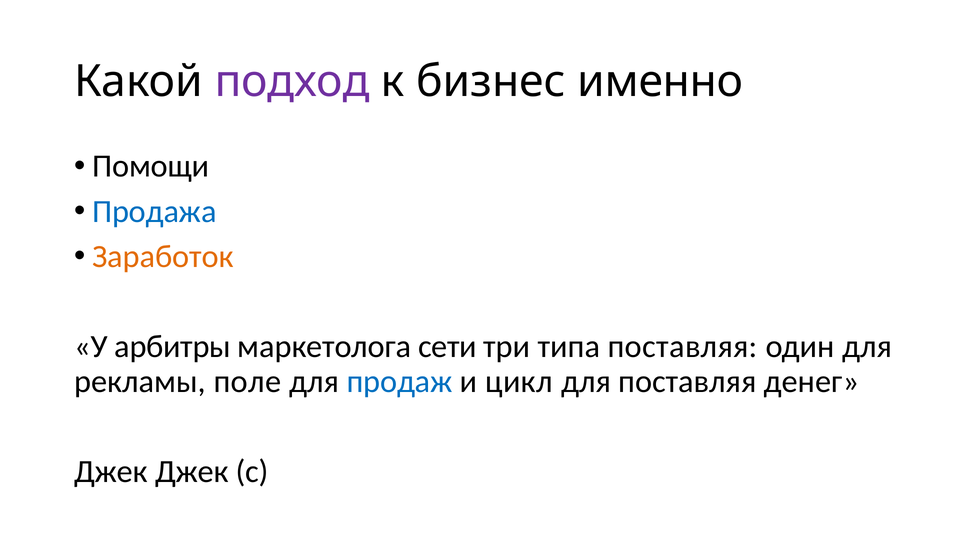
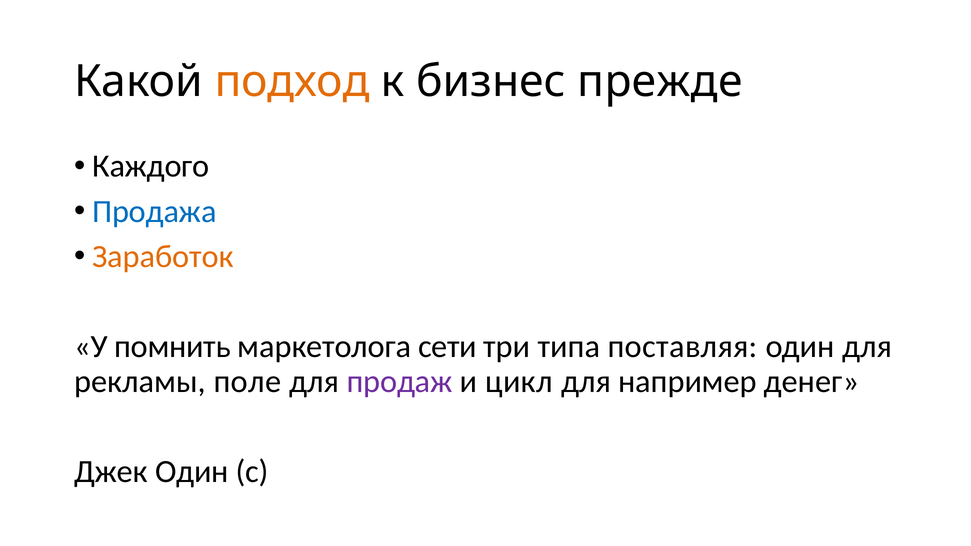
подход colour: purple -> orange
именно: именно -> прежде
Помощи: Помощи -> Каждого
арбитры: арбитры -> помнить
продаж colour: blue -> purple
для поставляя: поставляя -> например
Джек Джек: Джек -> Один
